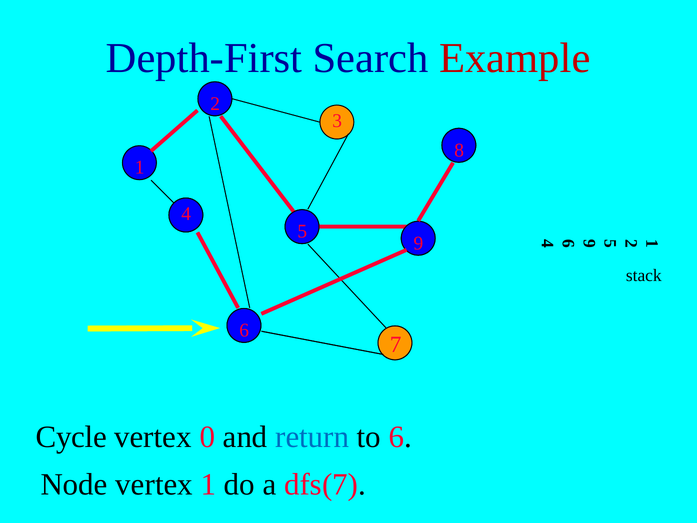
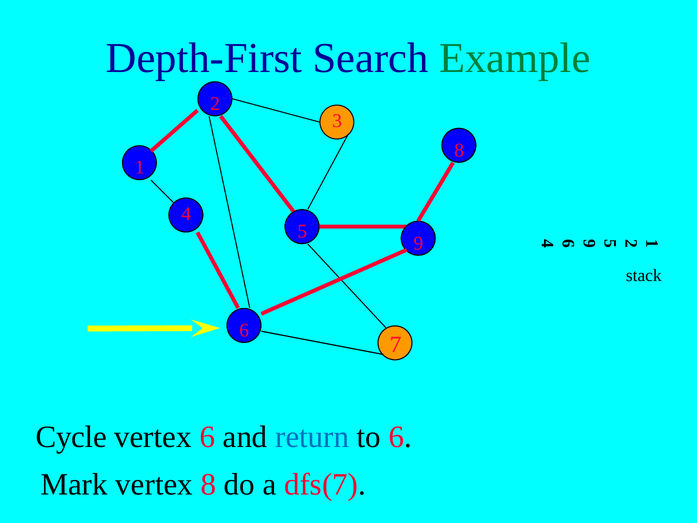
Example colour: red -> green
vertex 0: 0 -> 6
Node: Node -> Mark
vertex 1: 1 -> 8
